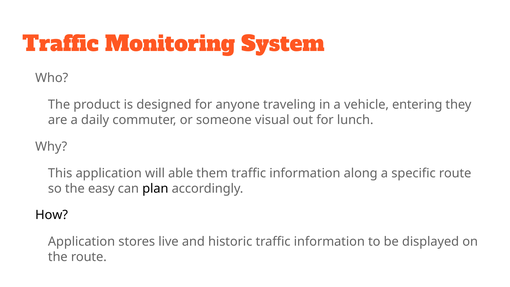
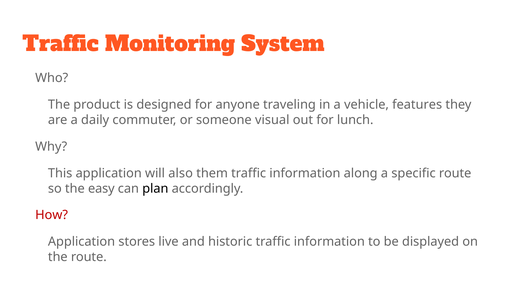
entering: entering -> features
able: able -> also
How colour: black -> red
